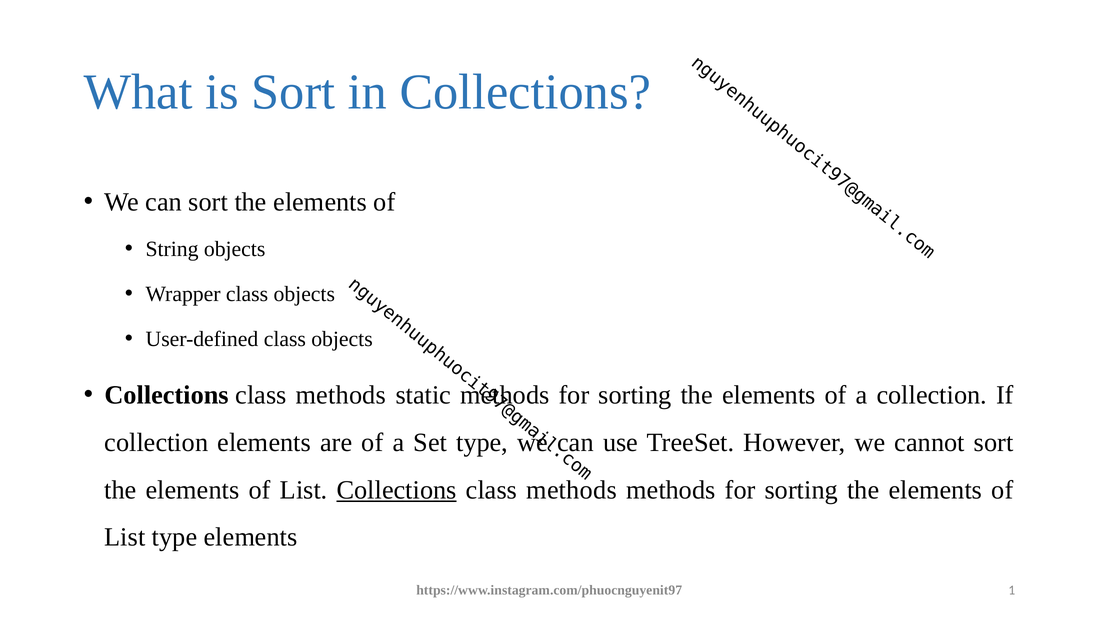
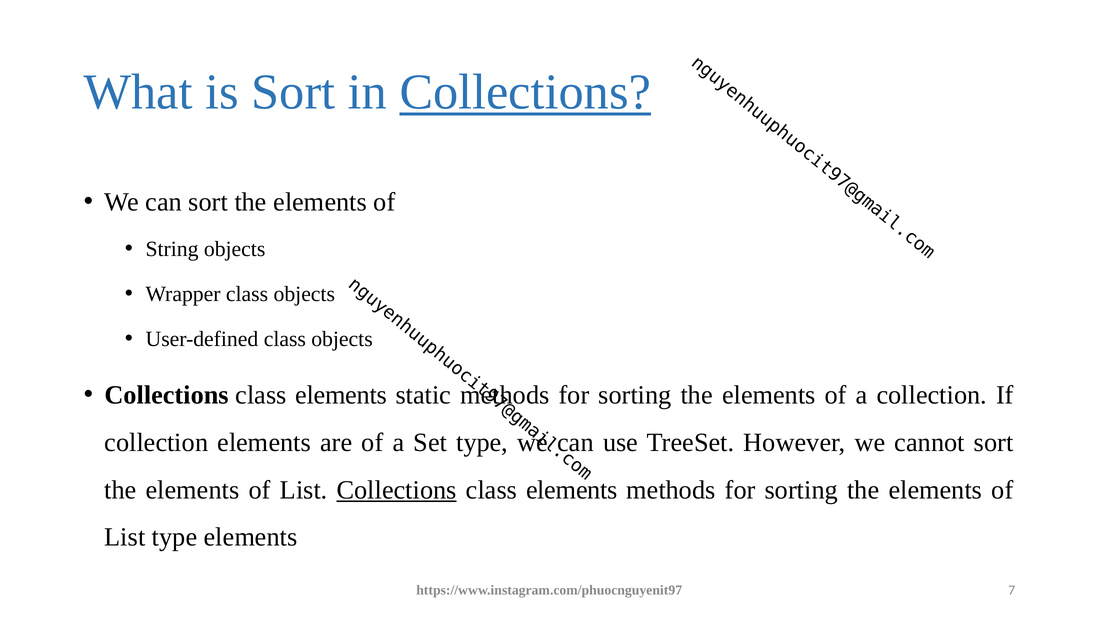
Collections at (525, 92) underline: none -> present
methods at (341, 395): methods -> elements
methods at (572, 490): methods -> elements
https://www.instagram.com/phuocnguyenit97 1: 1 -> 7
